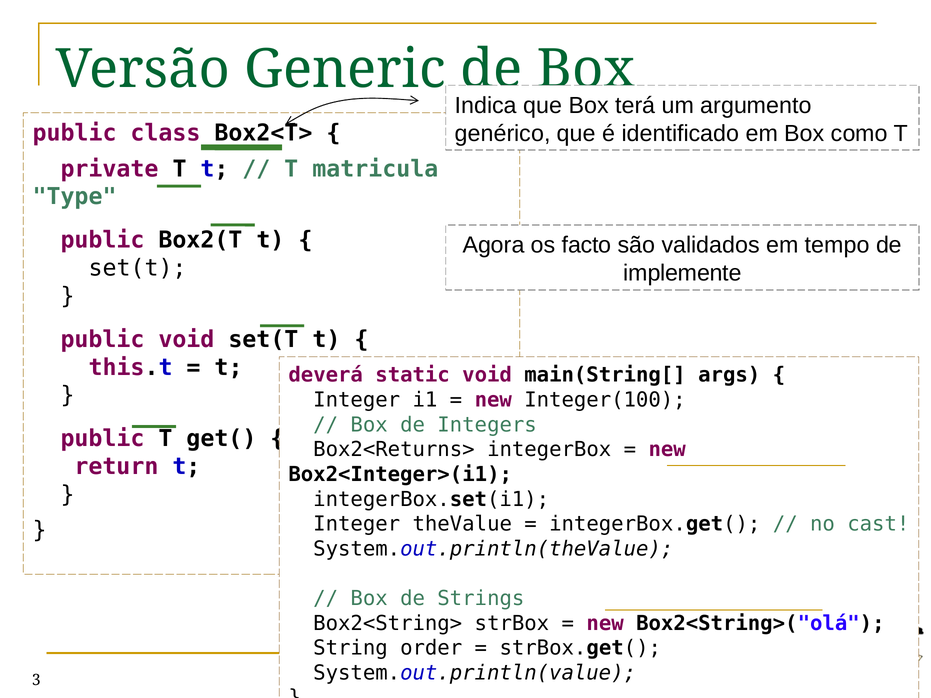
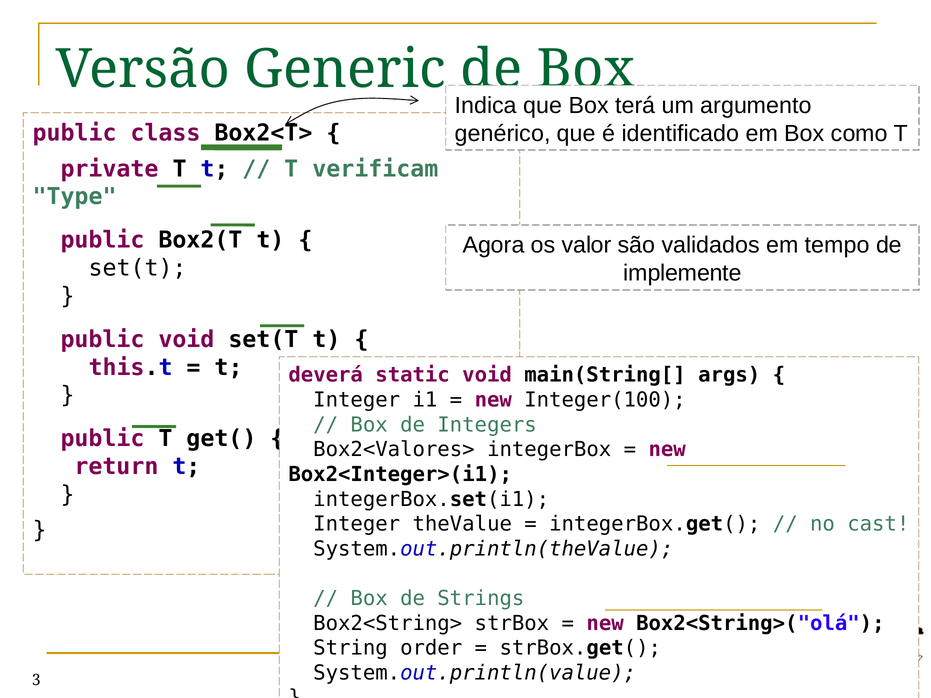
matricula: matricula -> verificam
facto: facto -> valor
Box2<Returns>: Box2<Returns> -> Box2<Valores>
